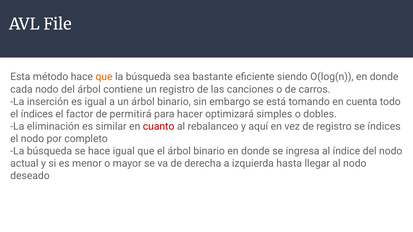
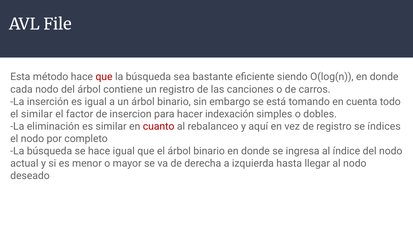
que at (104, 77) colour: orange -> red
el índices: índices -> similar
permitirá: permitirá -> insercion
optimizará: optimizará -> indexación
